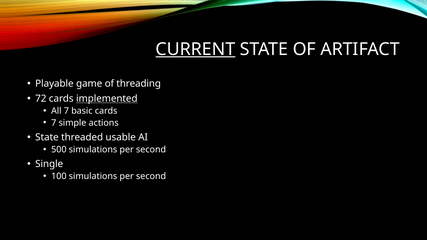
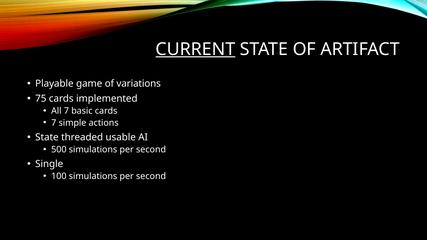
threading: threading -> variations
72: 72 -> 75
implemented underline: present -> none
